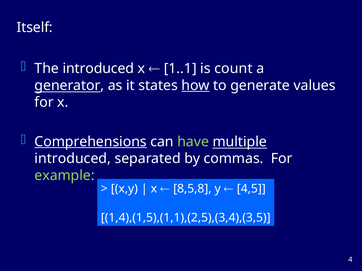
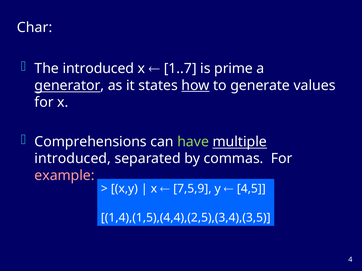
Itself: Itself -> Char
1..1: 1..1 -> 1..7
count: count -> prime
Comprehensions underline: present -> none
example colour: light green -> pink
8,5,8: 8,5,8 -> 7,5,9
1,4),(1,5),(1,1),(2,5),(3,4),(3,5: 1,4),(1,5),(1,1),(2,5),(3,4),(3,5 -> 1,4),(1,5),(4,4),(2,5),(3,4),(3,5
